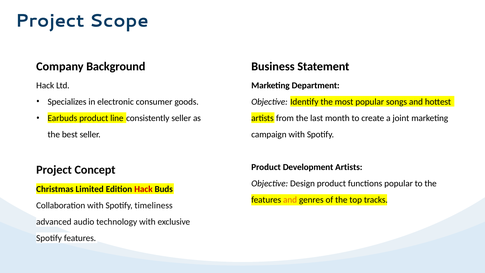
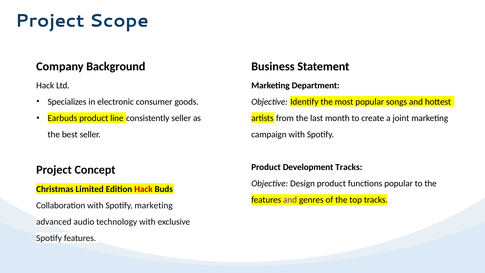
Development Artists: Artists -> Tracks
and at (290, 200) colour: orange -> purple
Spotify timeliness: timeliness -> marketing
